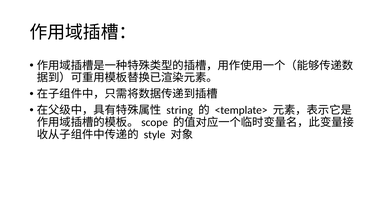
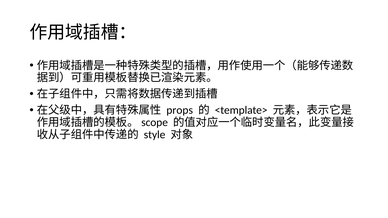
string: string -> props
